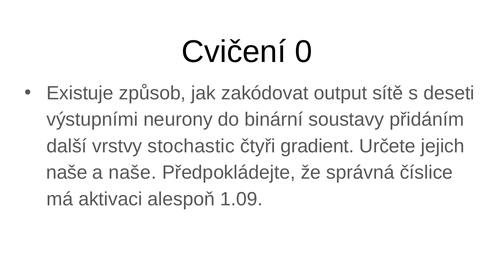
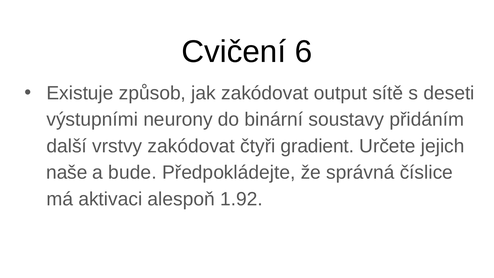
0: 0 -> 6
vrstvy stochastic: stochastic -> zakódovat
a naše: naše -> bude
1.09: 1.09 -> 1.92
